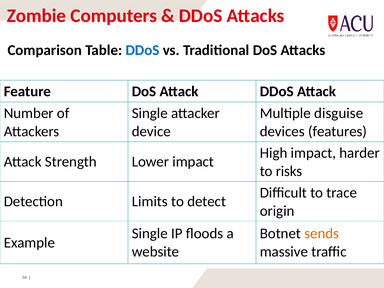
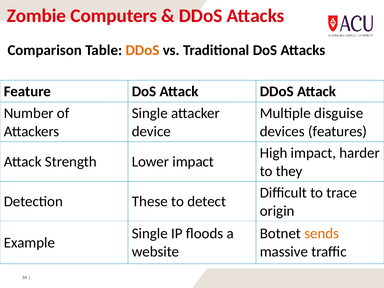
DDoS at (142, 50) colour: blue -> orange
risks: risks -> they
Limits: Limits -> These
